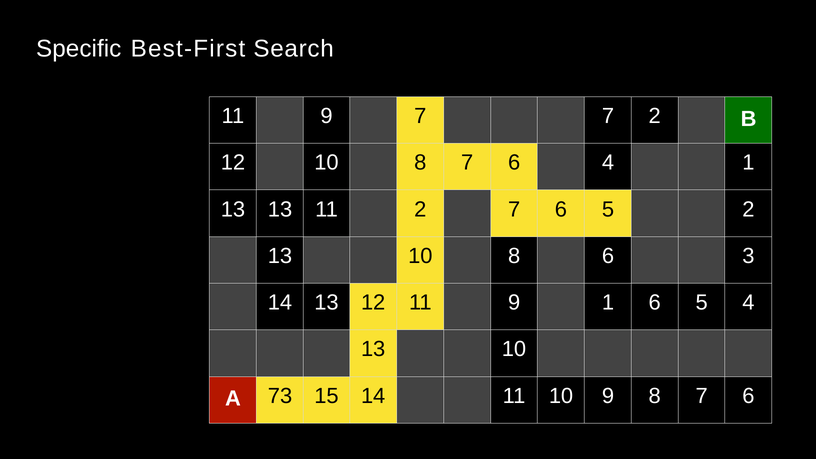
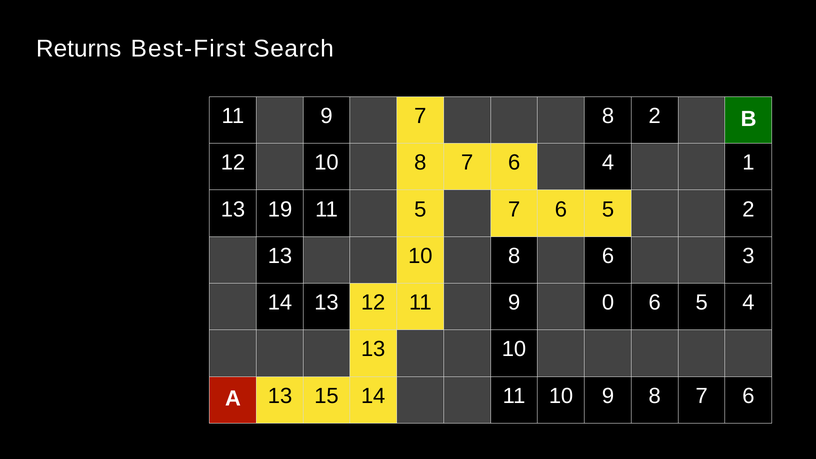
Specific: Specific -> Returns
7 7: 7 -> 8
13 13: 13 -> 19
11 2: 2 -> 5
9 1: 1 -> 0
A 73: 73 -> 13
